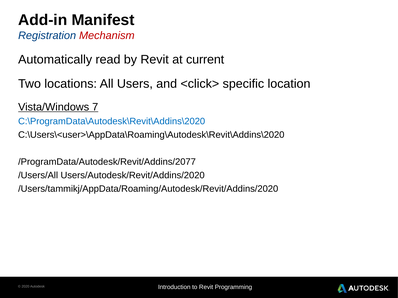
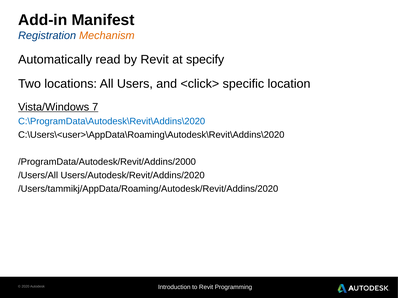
Mechanism colour: red -> orange
current: current -> specify
/ProgramData/Autodesk/Revit/Addins/2077: /ProgramData/Autodesk/Revit/Addins/2077 -> /ProgramData/Autodesk/Revit/Addins/2000
